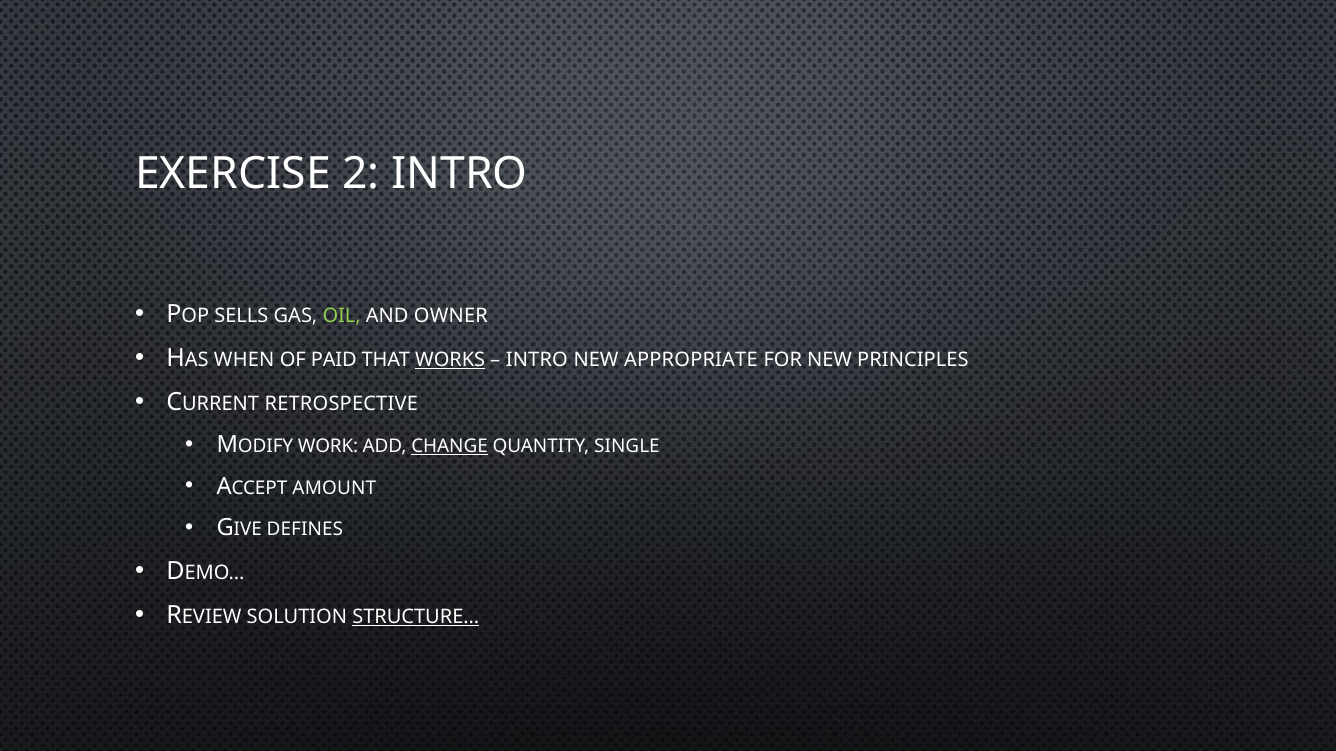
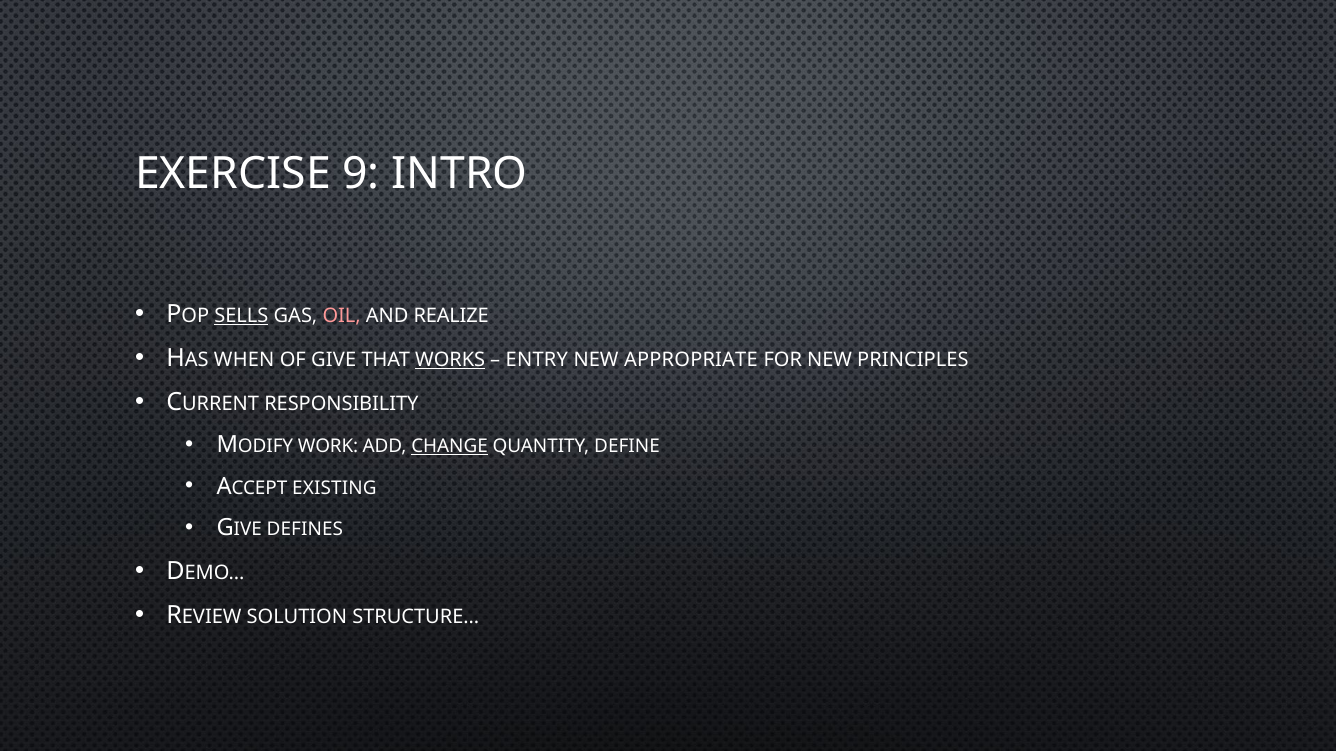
2: 2 -> 9
SELLS underline: none -> present
OIL colour: light green -> pink
OWNER: OWNER -> REALIZE
PAID: PAID -> GIVE
INTRO at (537, 360): INTRO -> ENTRY
RETROSPECTIVE: RETROSPECTIVE -> RESPONSIBILITY
SINGLE: SINGLE -> DEFINE
AMOUNT: AMOUNT -> EXISTING
STRUCTURE… underline: present -> none
